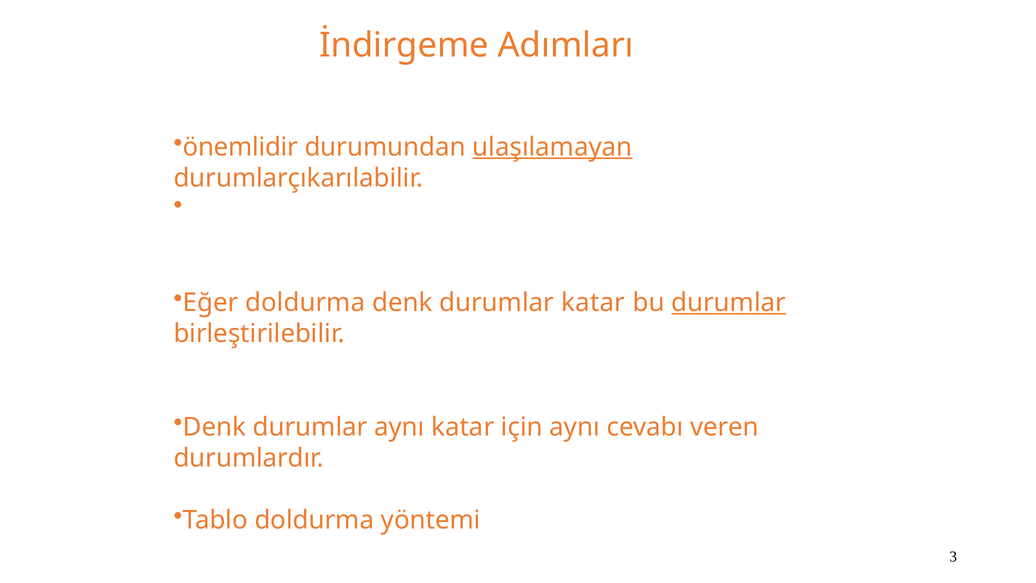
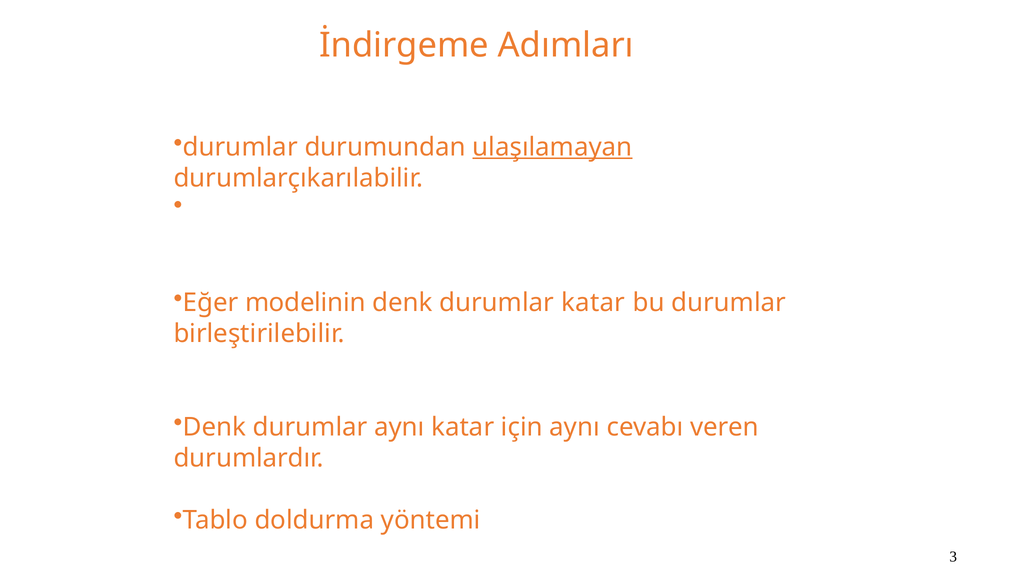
önemlidir at (240, 147): önemlidir -> durumlar
Eğer doldurma: doldurma -> modelinin
durumlar at (729, 303) underline: present -> none
